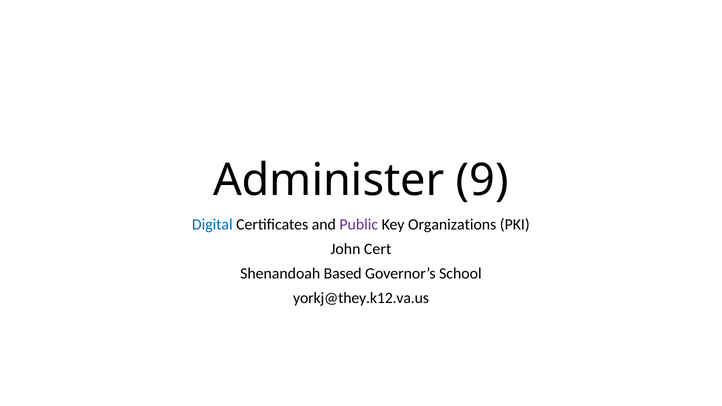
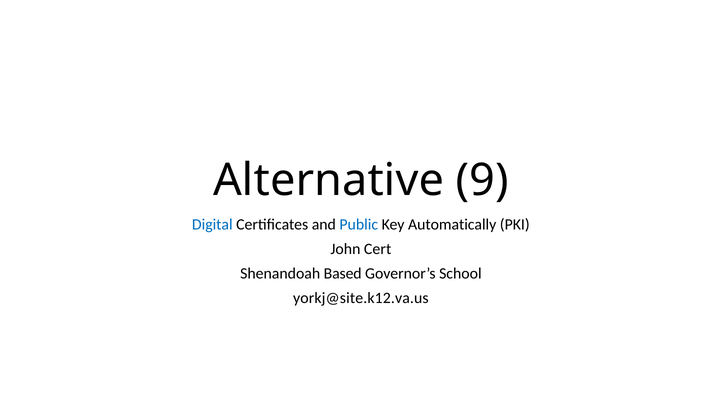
Administer: Administer -> Alternative
Public colour: purple -> blue
Organizations: Organizations -> Automatically
yorkj@they.k12.va.us: yorkj@they.k12.va.us -> yorkj@site.k12.va.us
